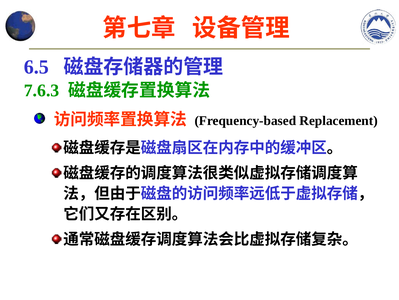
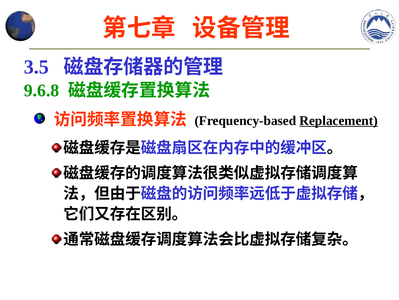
6.5: 6.5 -> 3.5
7.6.3: 7.6.3 -> 9.6.8
Replacement underline: none -> present
